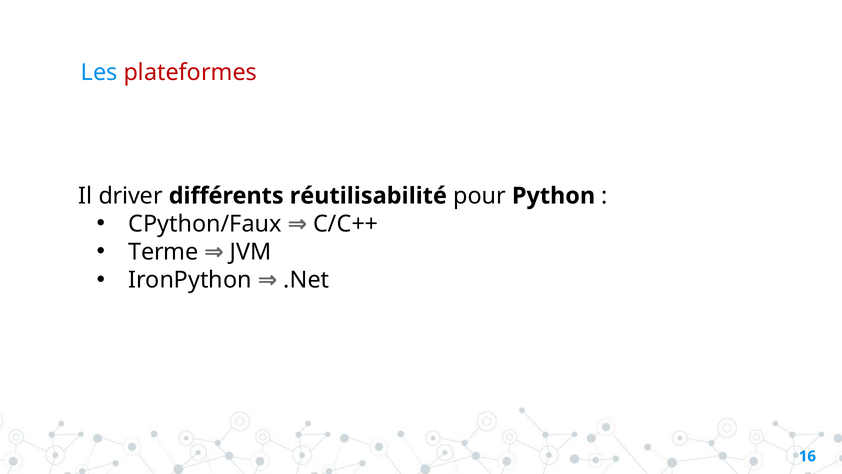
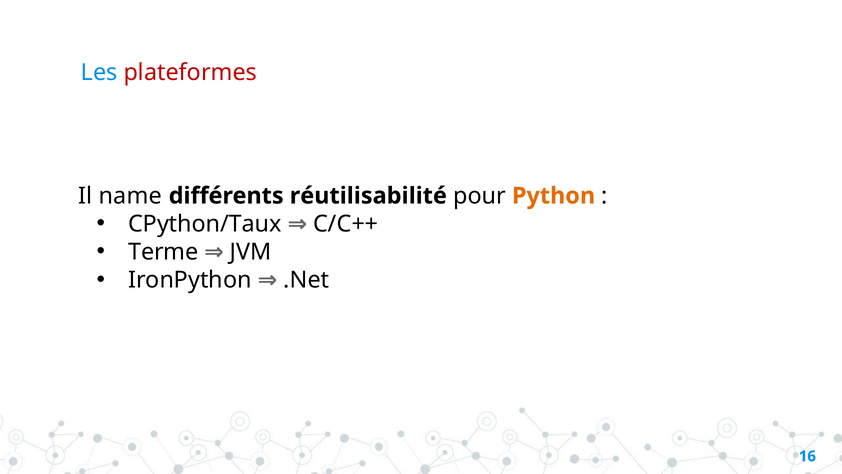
driver: driver -> name
Python colour: black -> orange
CPython/Faux: CPython/Faux -> CPython/Taux
